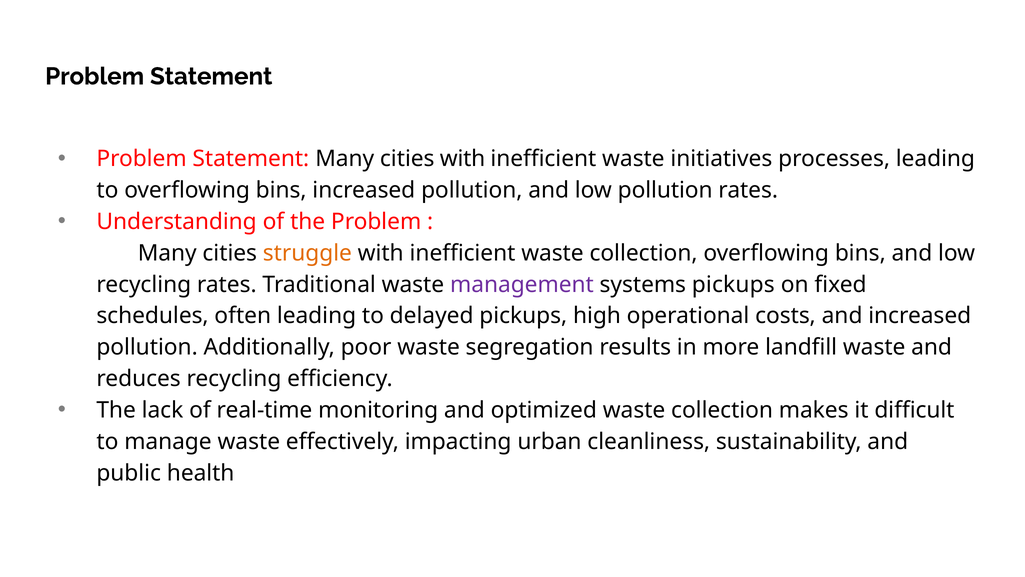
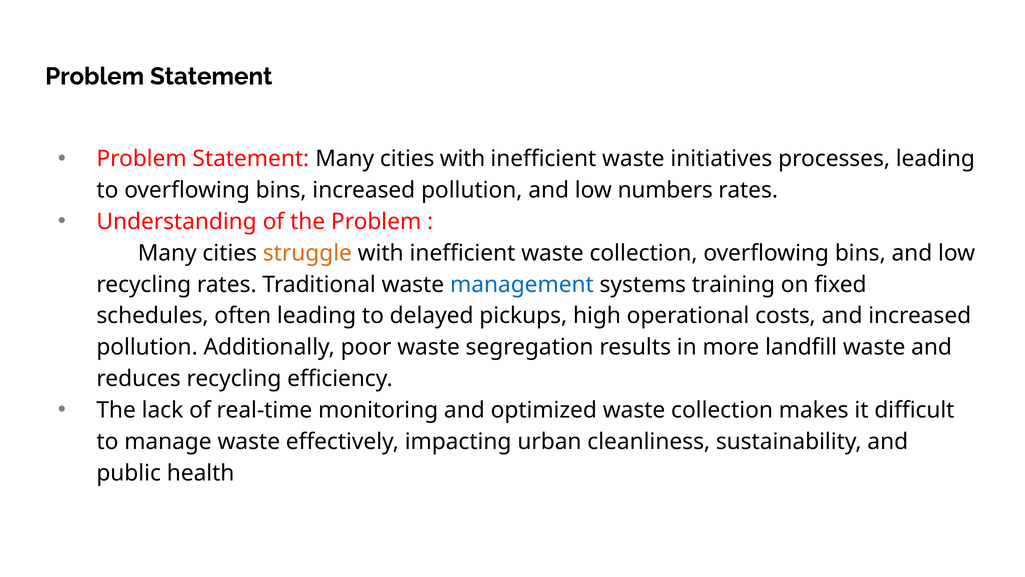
low pollution: pollution -> numbers
management colour: purple -> blue
systems pickups: pickups -> training
